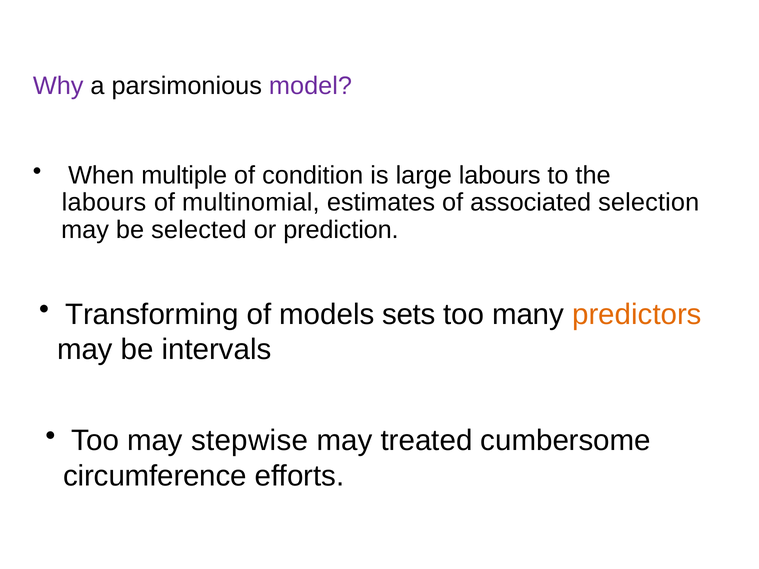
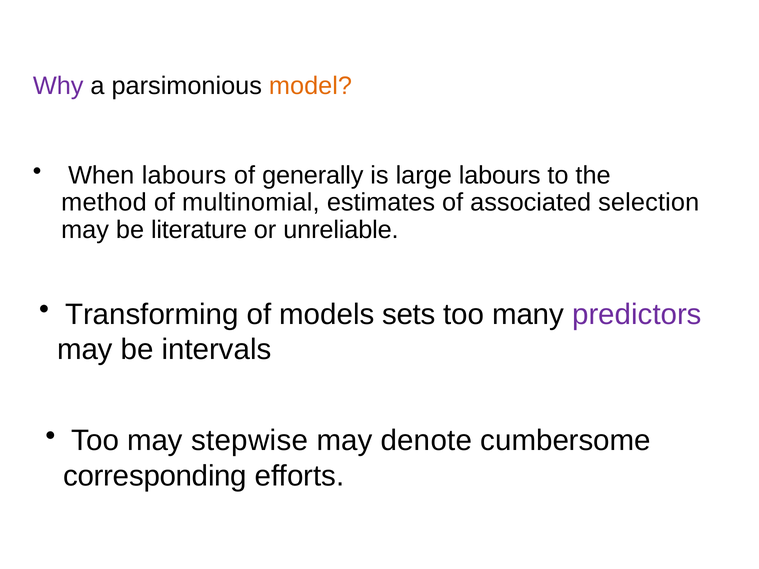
model colour: purple -> orange
When multiple: multiple -> labours
condition: condition -> generally
labours at (104, 203): labours -> method
selected: selected -> literature
prediction: prediction -> unreliable
predictors colour: orange -> purple
treated: treated -> denote
circumference: circumference -> corresponding
